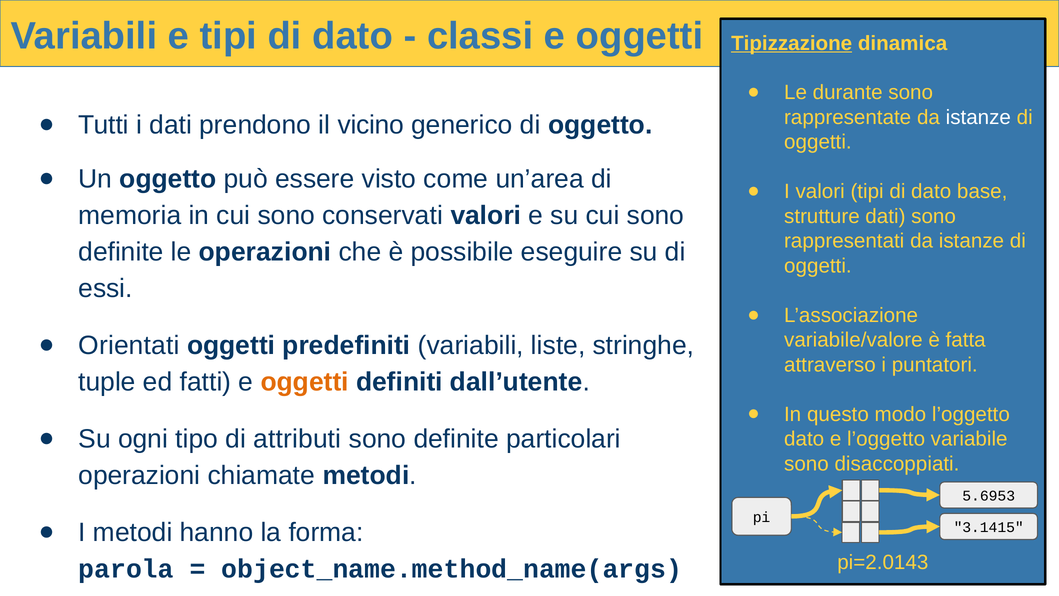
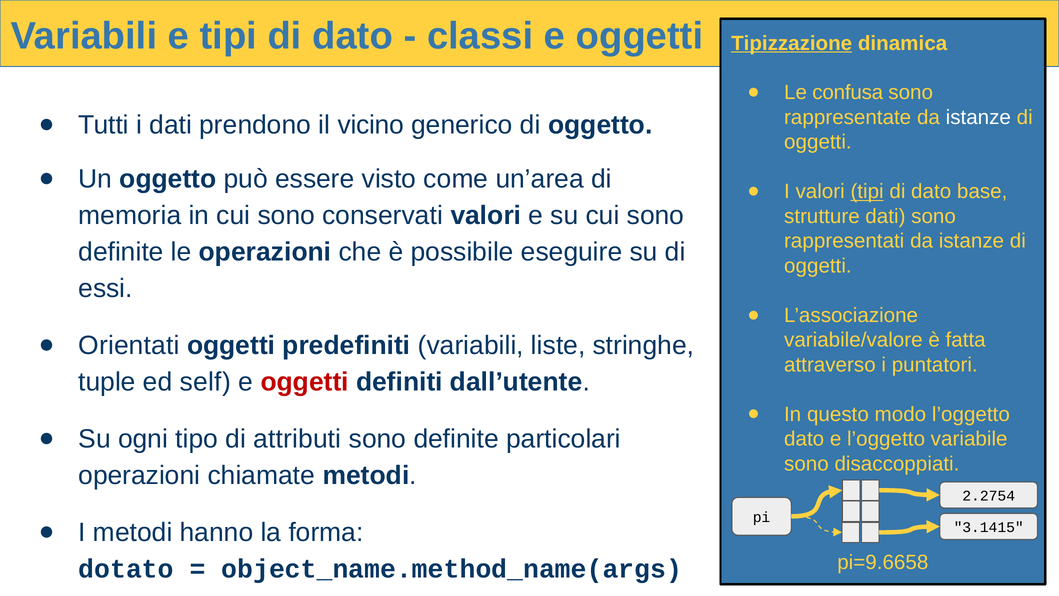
durante: durante -> confusa
tipi at (867, 192) underline: none -> present
fatti: fatti -> self
oggetti at (305, 382) colour: orange -> red
5.6953: 5.6953 -> 2.2754
pi=2.0143: pi=2.0143 -> pi=9.6658
parola: parola -> dotato
